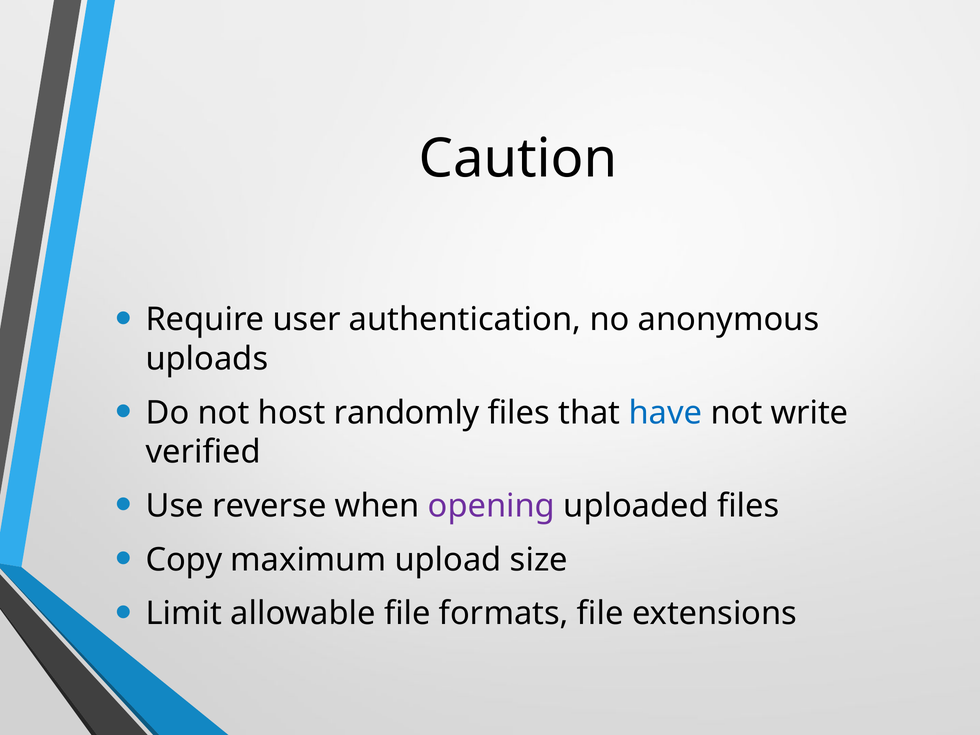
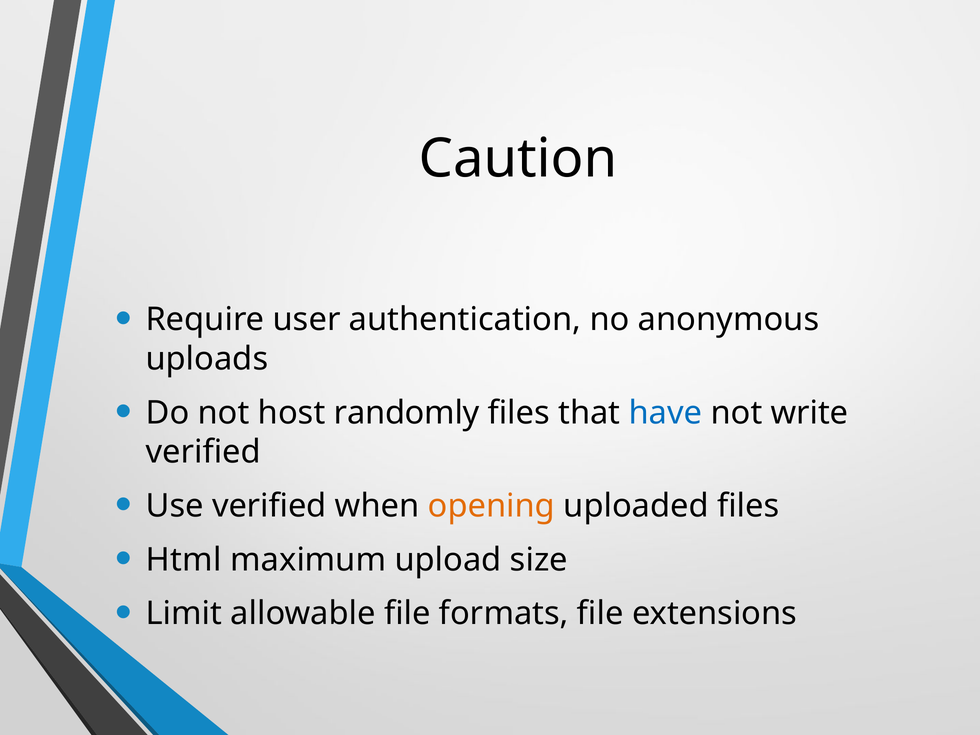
Use reverse: reverse -> verified
opening colour: purple -> orange
Copy: Copy -> Html
